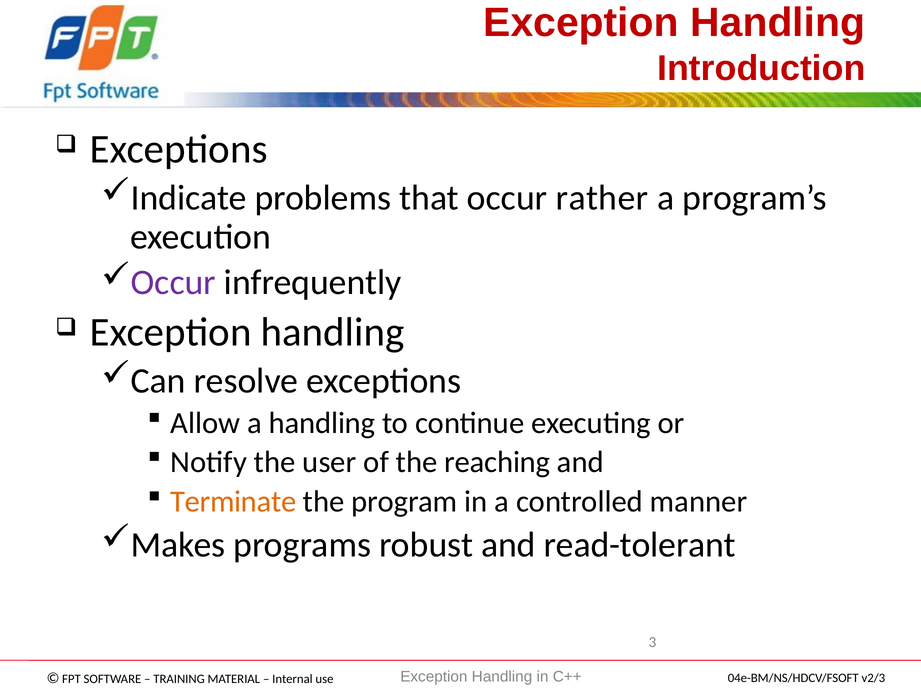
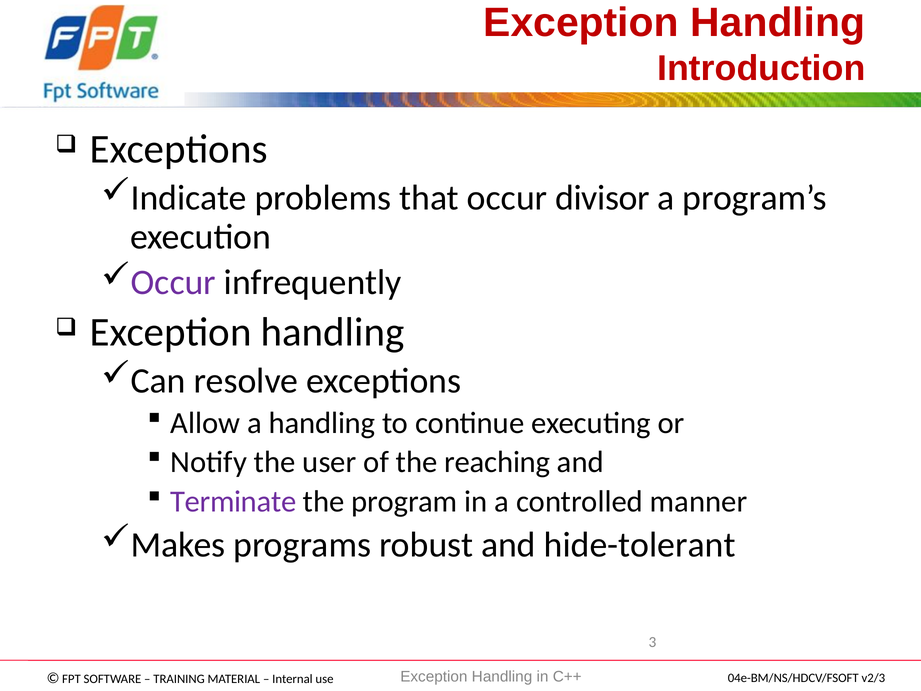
rather: rather -> divisor
Terminate colour: orange -> purple
read-tolerant: read-tolerant -> hide-tolerant
